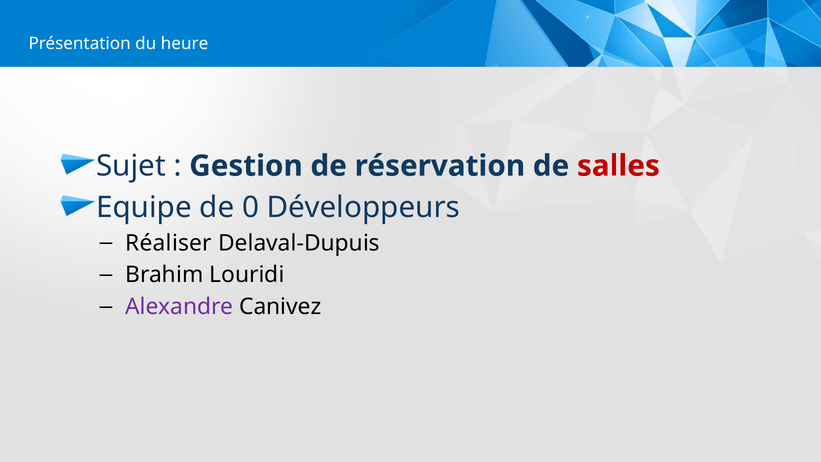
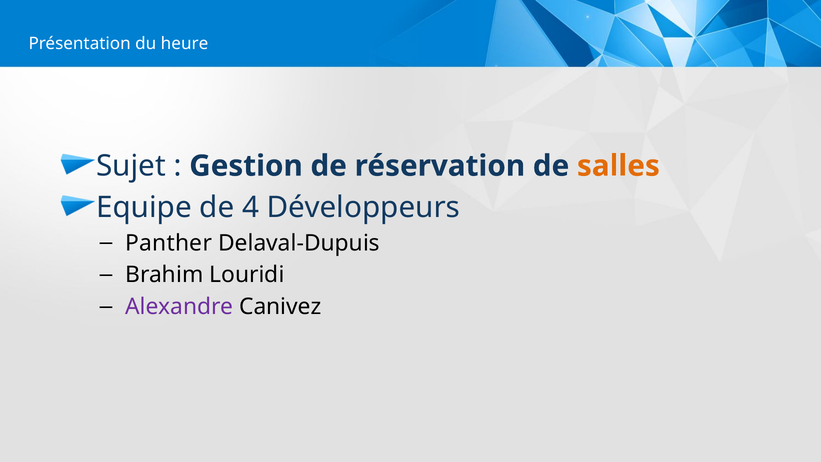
salles colour: red -> orange
0: 0 -> 4
Réaliser: Réaliser -> Panther
